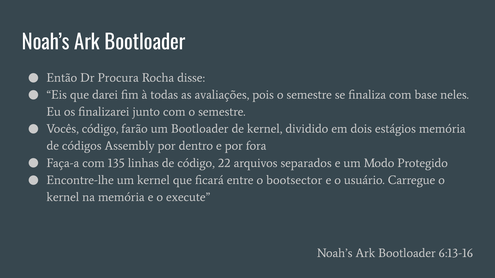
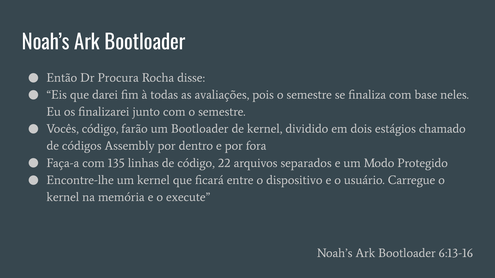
estágios memória: memória -> chamado
bootsector: bootsector -> dispositivo
